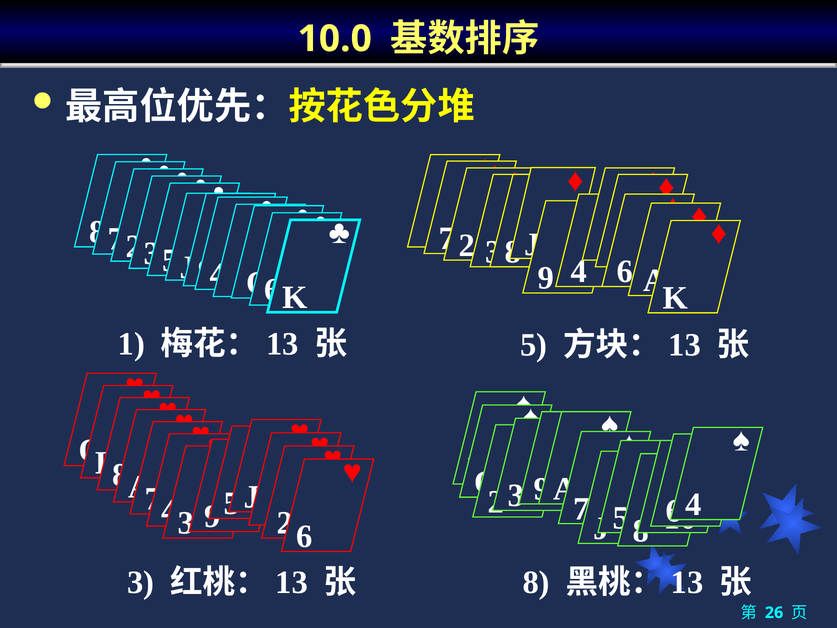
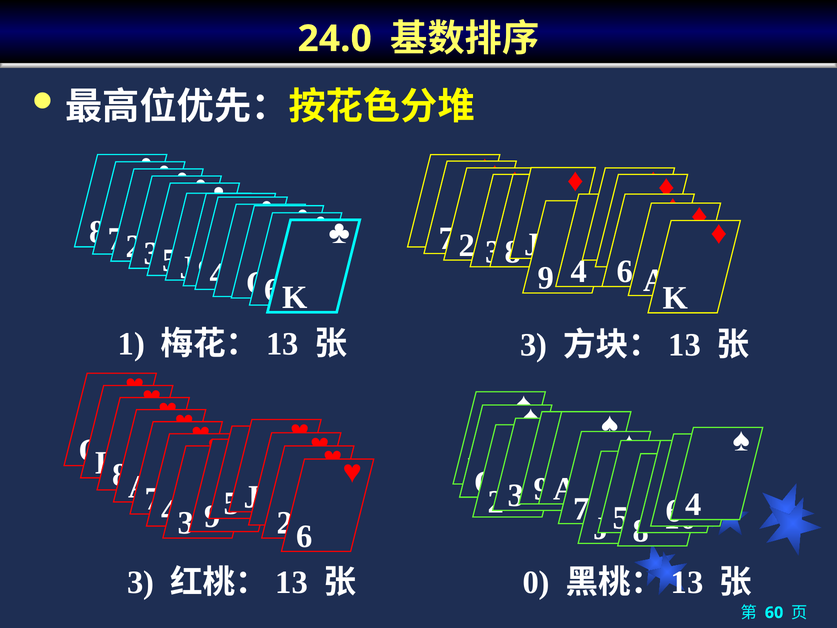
10.0: 10.0 -> 24.0
5 at (534, 345): 5 -> 3
8 at (536, 582): 8 -> 0
26: 26 -> 60
